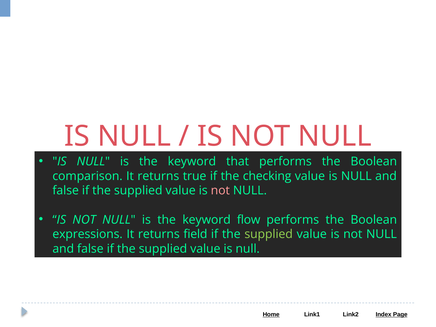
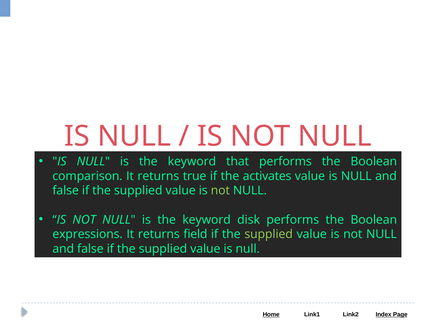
checking: checking -> activates
not at (220, 191) colour: pink -> light green
flow: flow -> disk
